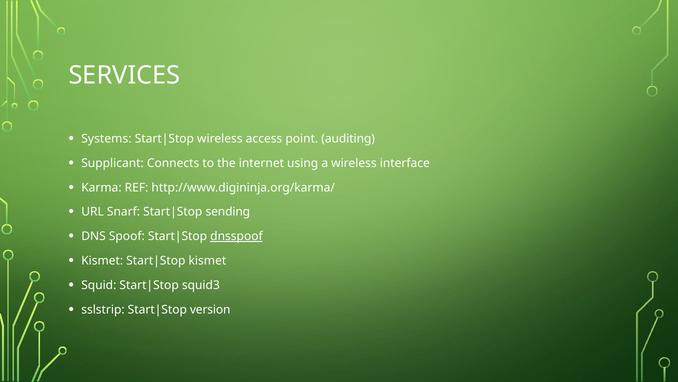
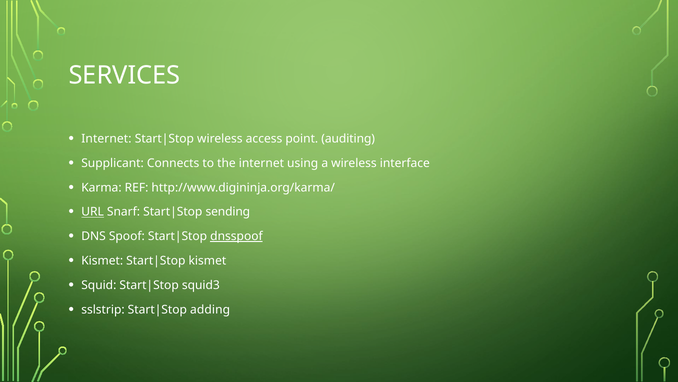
Systems at (106, 139): Systems -> Internet
URL underline: none -> present
version: version -> adding
